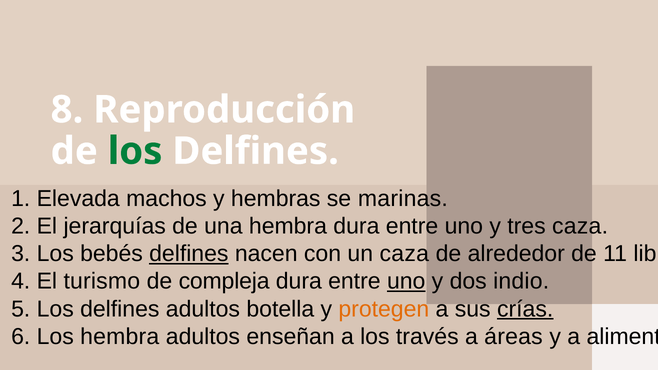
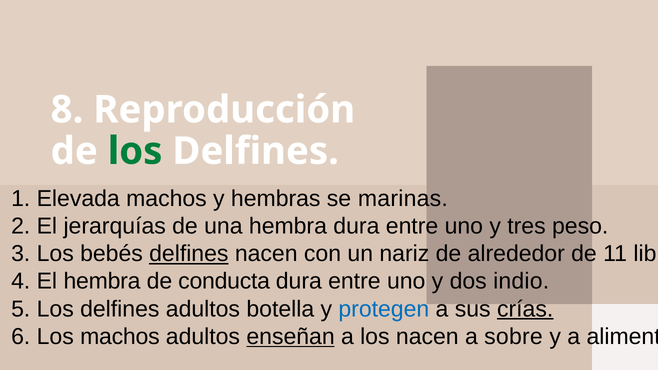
tres caza: caza -> peso
un caza: caza -> nariz
El turismo: turismo -> hembra
compleja: compleja -> conducta
uno at (406, 281) underline: present -> none
protegen colour: orange -> blue
Los hembra: hembra -> machos
enseñan underline: none -> present
los través: través -> nacen
áreas: áreas -> sobre
